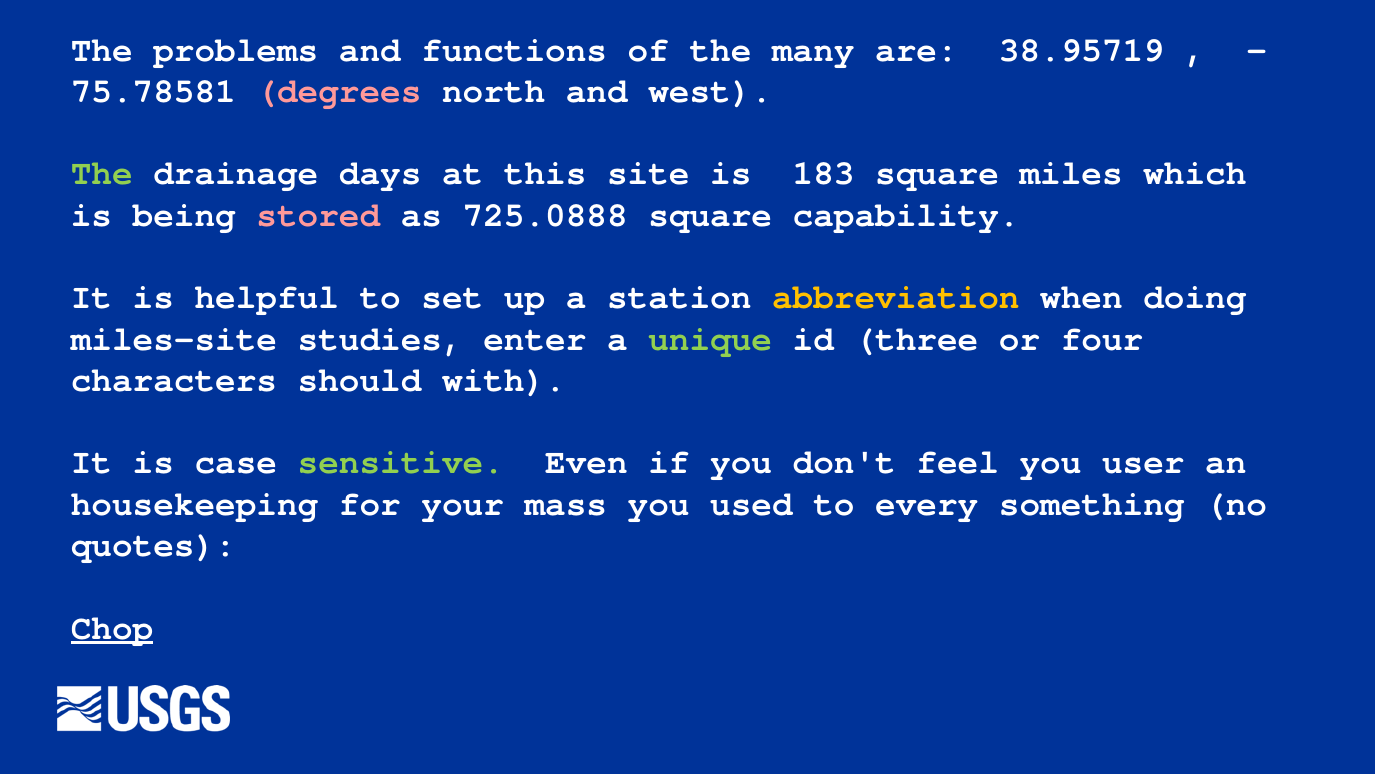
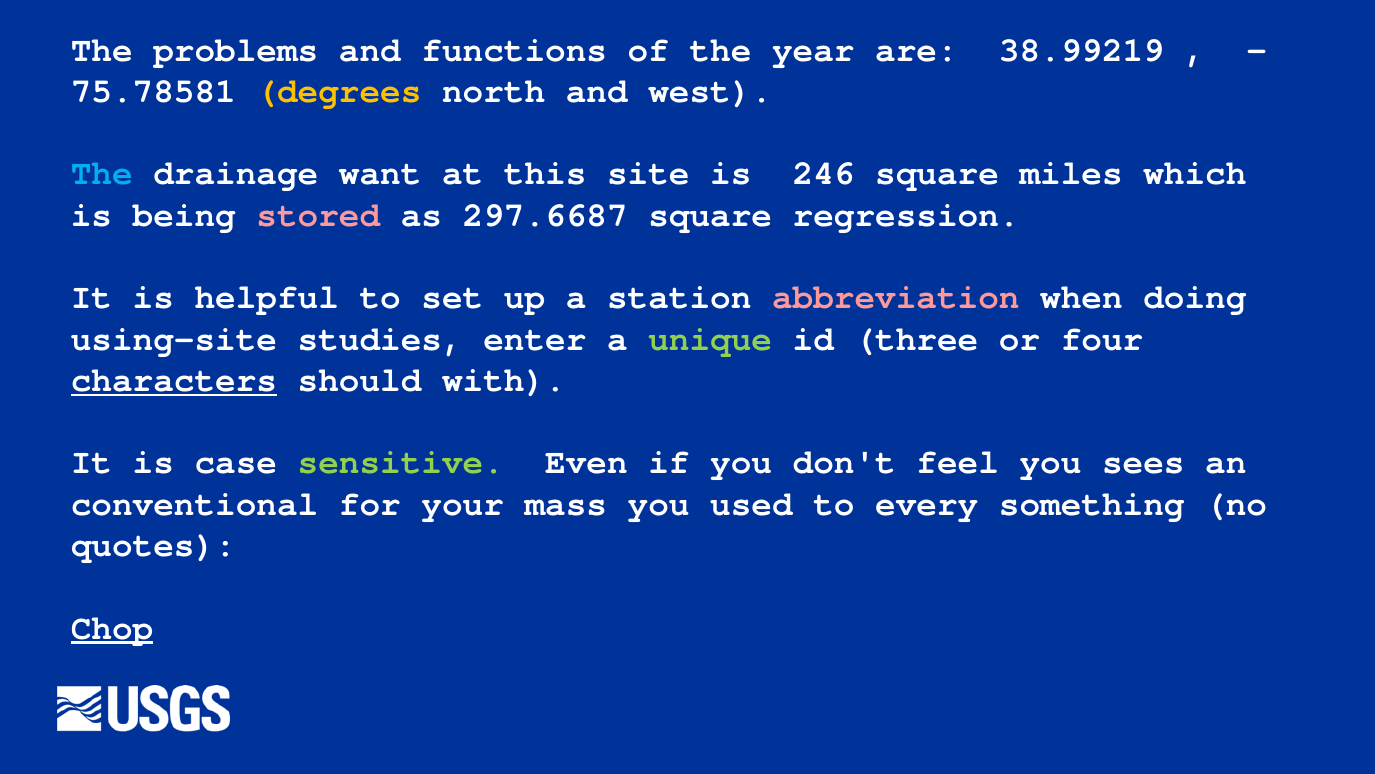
many: many -> year
38.95719: 38.95719 -> 38.99219
degrees colour: pink -> yellow
The at (102, 174) colour: light green -> light blue
days: days -> want
183: 183 -> 246
725.0888: 725.0888 -> 297.6687
capability: capability -> regression
abbreviation colour: yellow -> pink
miles-site: miles-site -> using-site
characters underline: none -> present
user: user -> sees
housekeeping: housekeeping -> conventional
